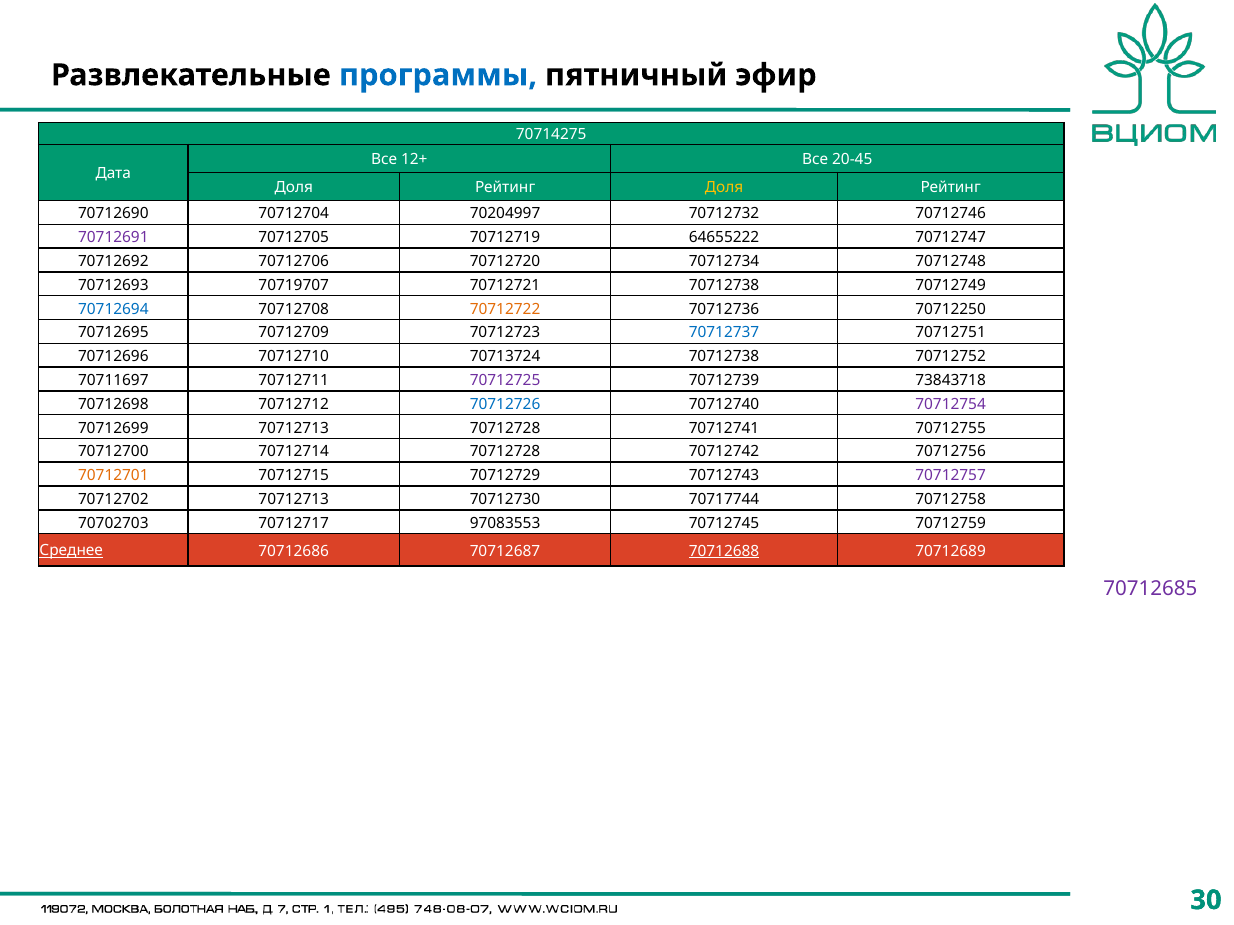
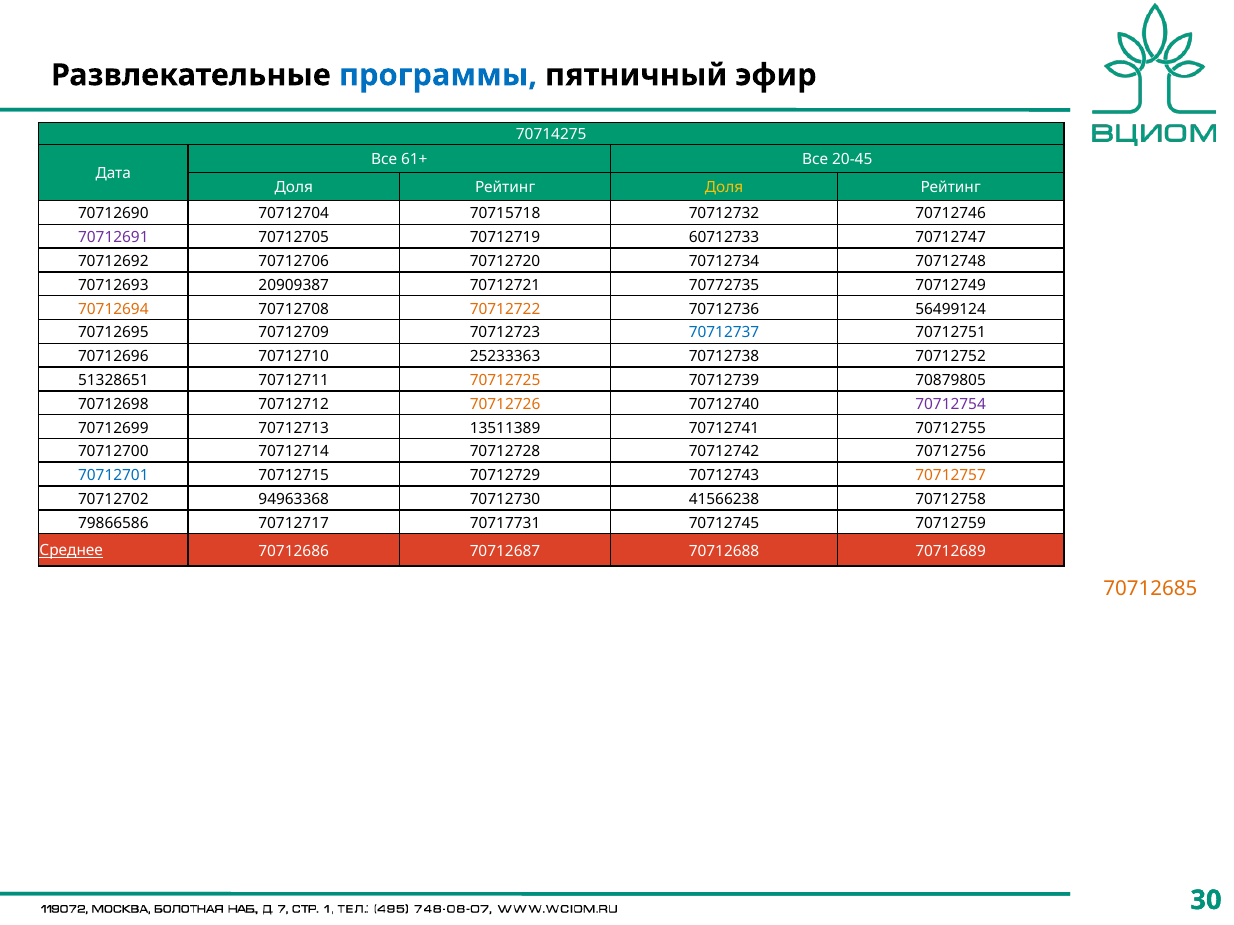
12+: 12+ -> 61+
70204997: 70204997 -> 70715718
64655222: 64655222 -> 60712733
70719707: 70719707 -> 20909387
70712721 70712738: 70712738 -> 70772735
70712694 colour: blue -> orange
70712250: 70712250 -> 56499124
70713724: 70713724 -> 25233363
70711697: 70711697 -> 51328651
70712725 colour: purple -> orange
73843718: 73843718 -> 70879805
70712726 colour: blue -> orange
70712713 70712728: 70712728 -> 13511389
70712701 colour: orange -> blue
70712757 colour: purple -> orange
70712702 70712713: 70712713 -> 94963368
70717744: 70717744 -> 41566238
70702703: 70702703 -> 79866586
97083553: 97083553 -> 70717731
70712688 underline: present -> none
70712685 colour: purple -> orange
